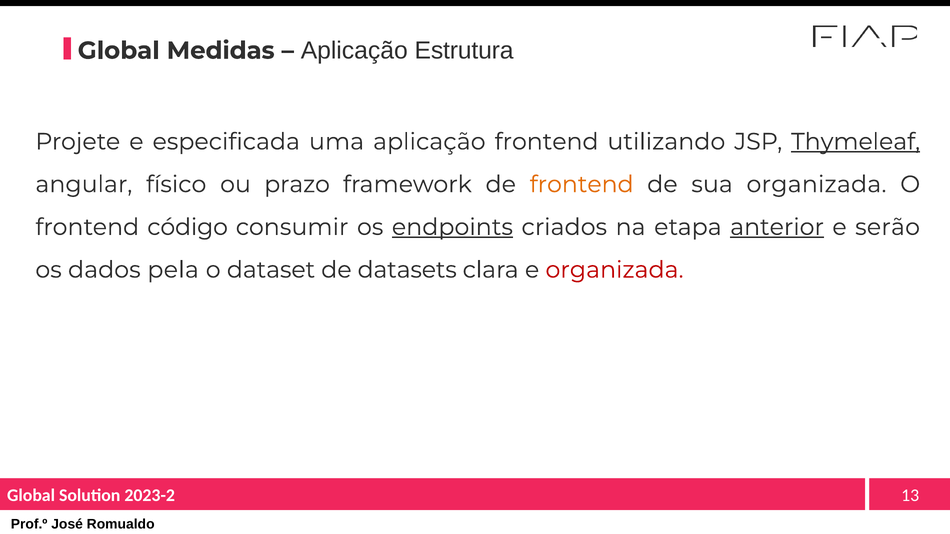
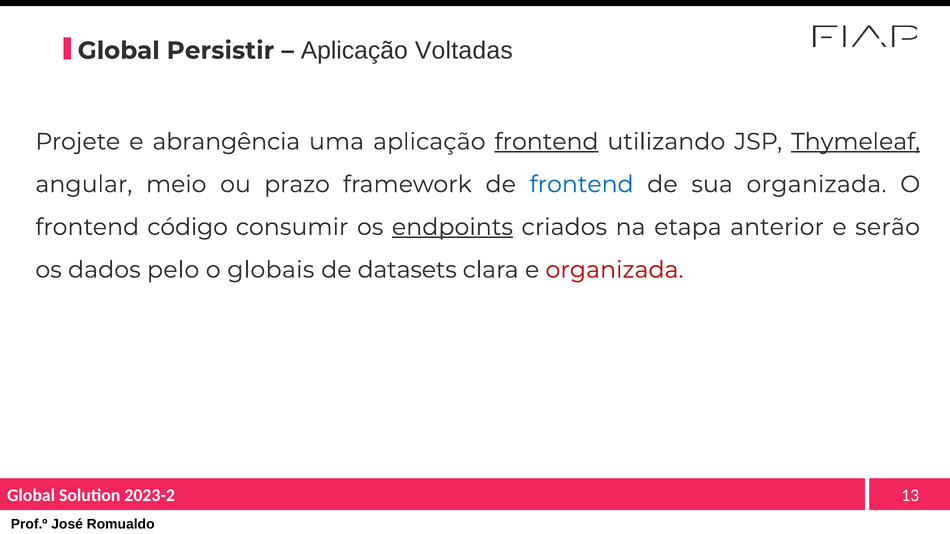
Medidas: Medidas -> Persistir
Estrutura: Estrutura -> Voltadas
especificada: especificada -> abrangência
frontend at (547, 142) underline: none -> present
físico: físico -> meio
frontend at (582, 185) colour: orange -> blue
anterior underline: present -> none
pela: pela -> pelo
dataset: dataset -> globais
